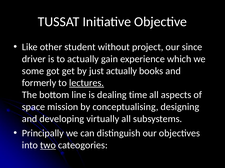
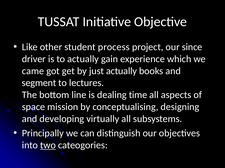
without: without -> process
some: some -> came
formerly: formerly -> segment
lectures underline: present -> none
